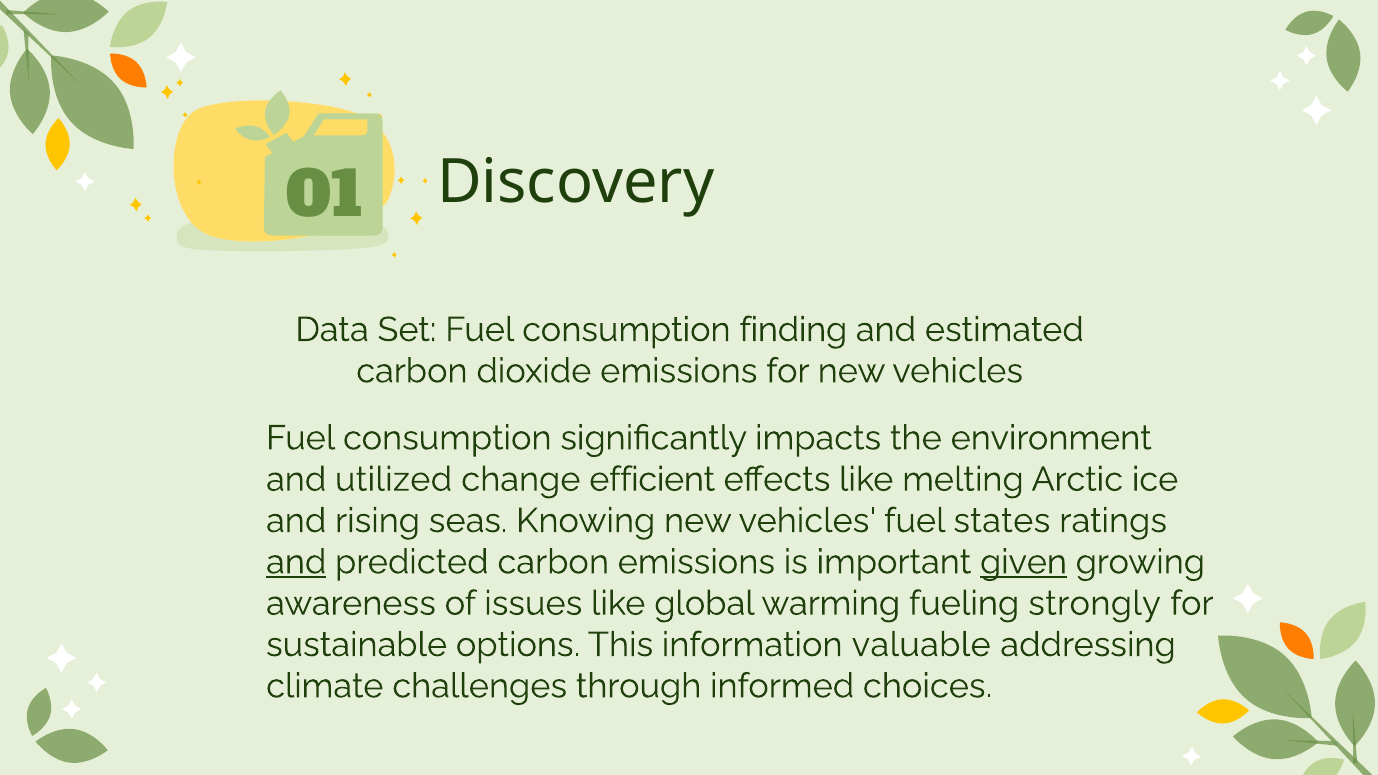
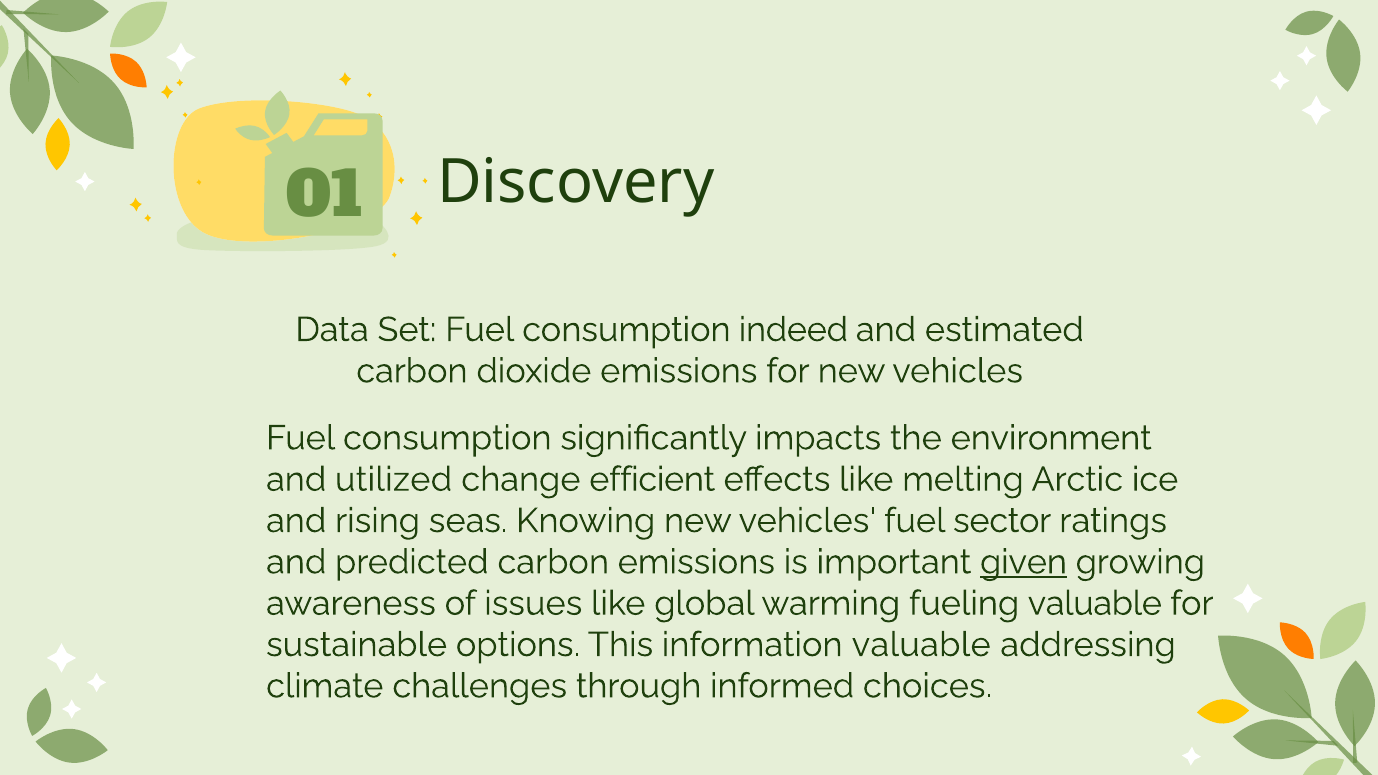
finding: finding -> indeed
states: states -> sector
and at (296, 562) underline: present -> none
fueling strongly: strongly -> valuable
